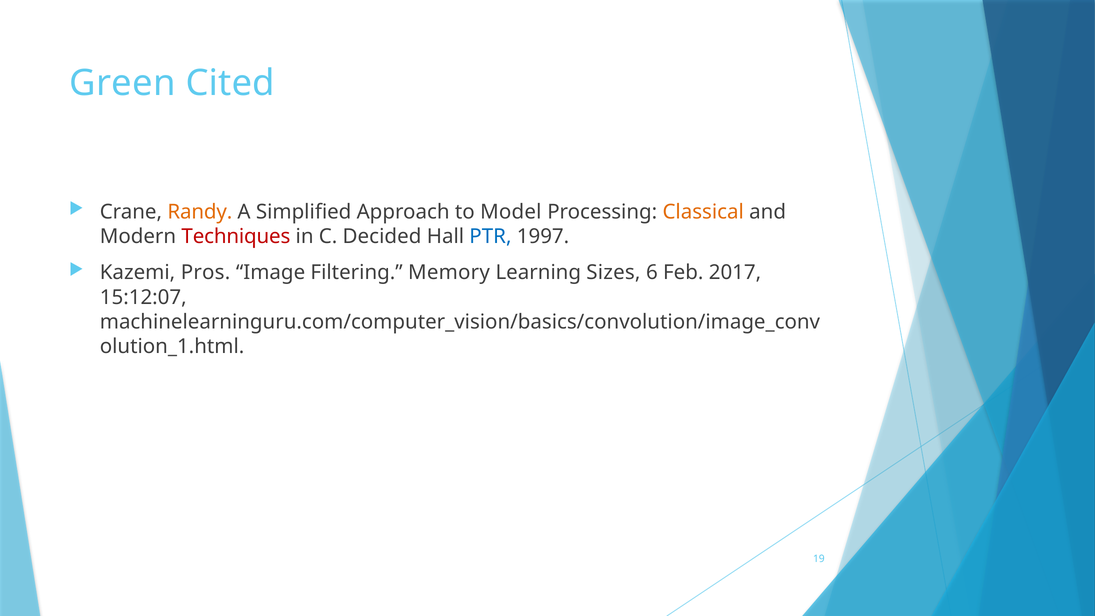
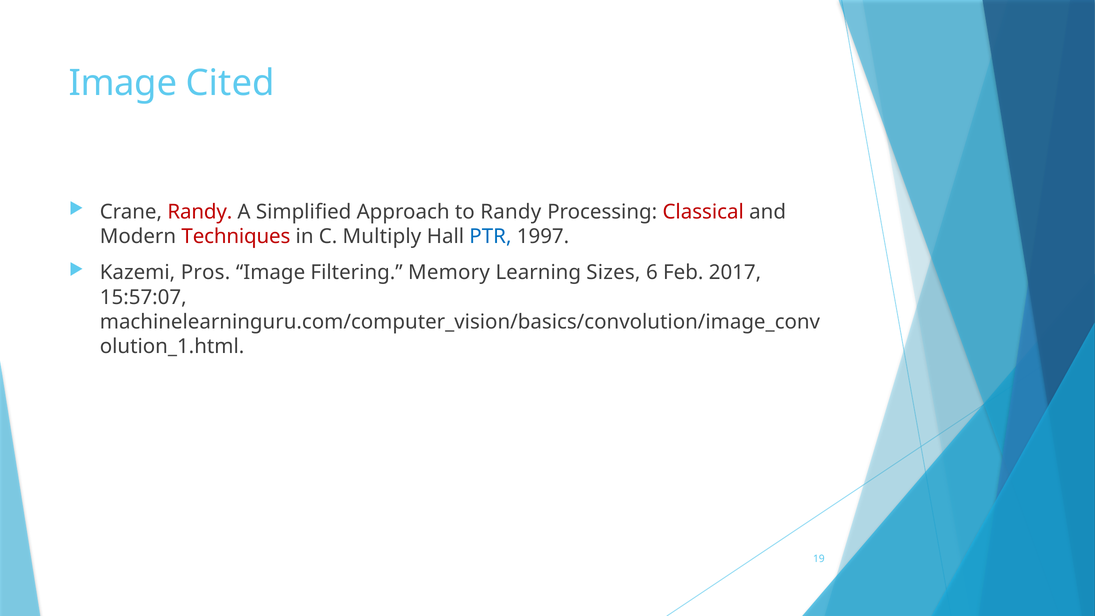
Green at (123, 83): Green -> Image
Randy at (200, 212) colour: orange -> red
to Model: Model -> Randy
Classical colour: orange -> red
Decided: Decided -> Multiply
15:12:07: 15:12:07 -> 15:57:07
